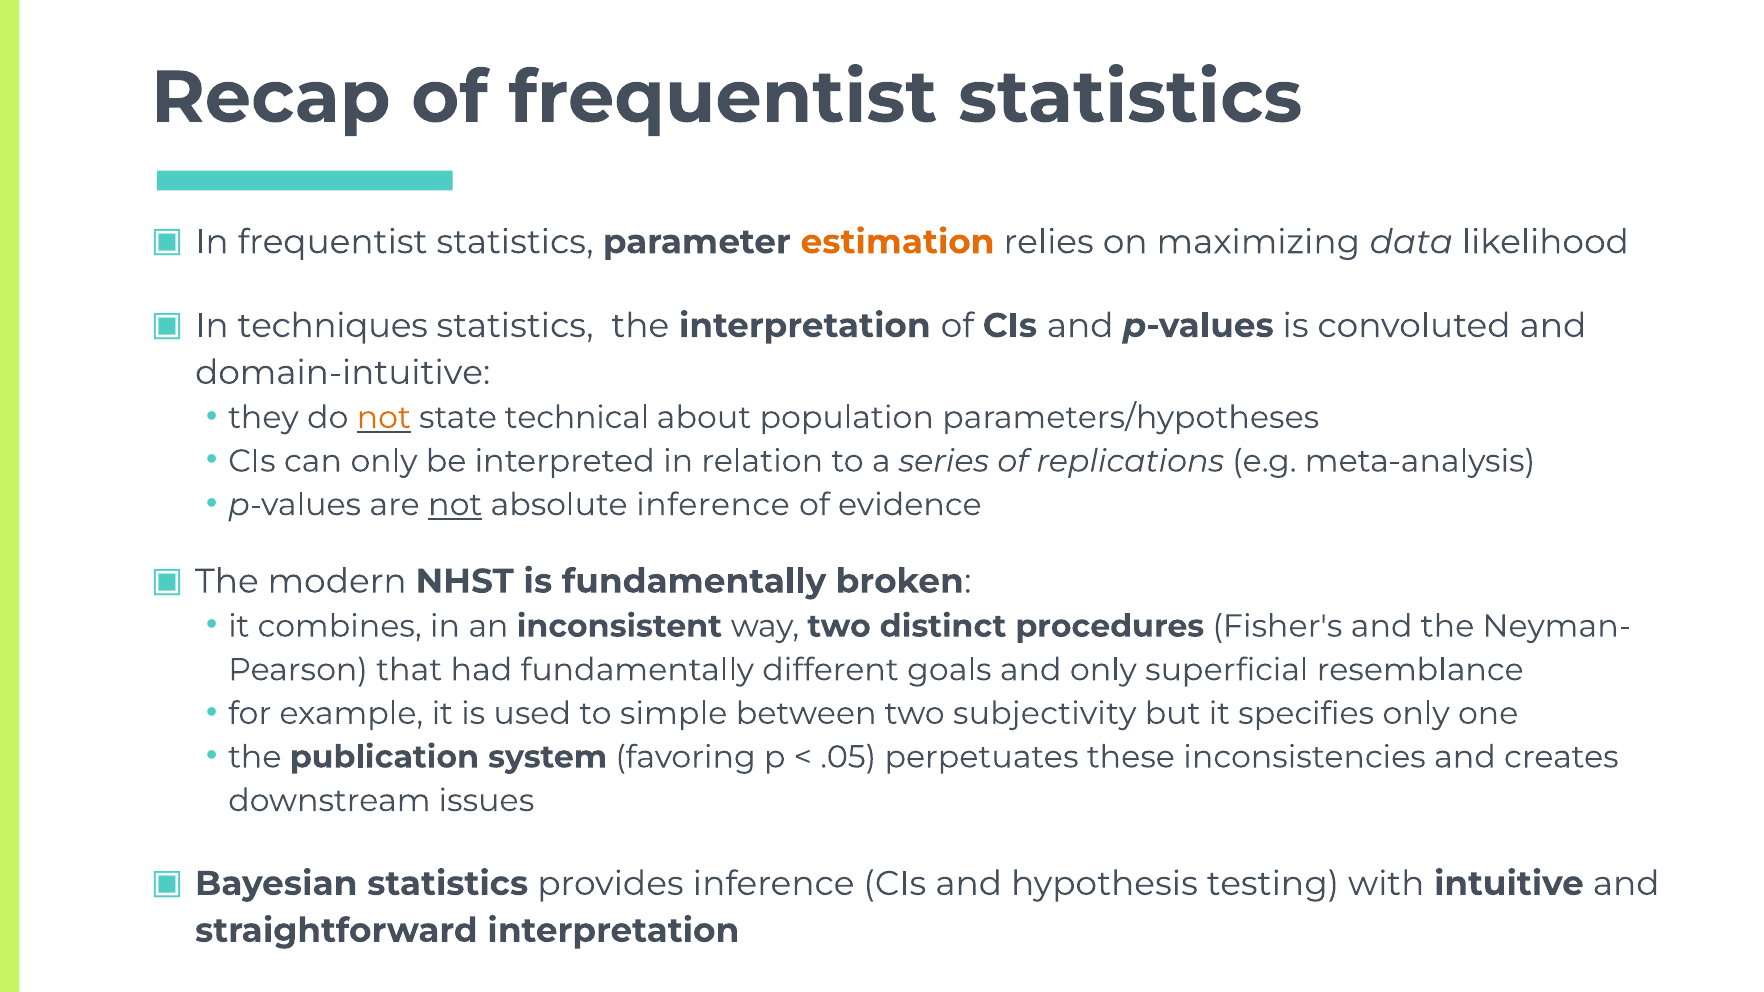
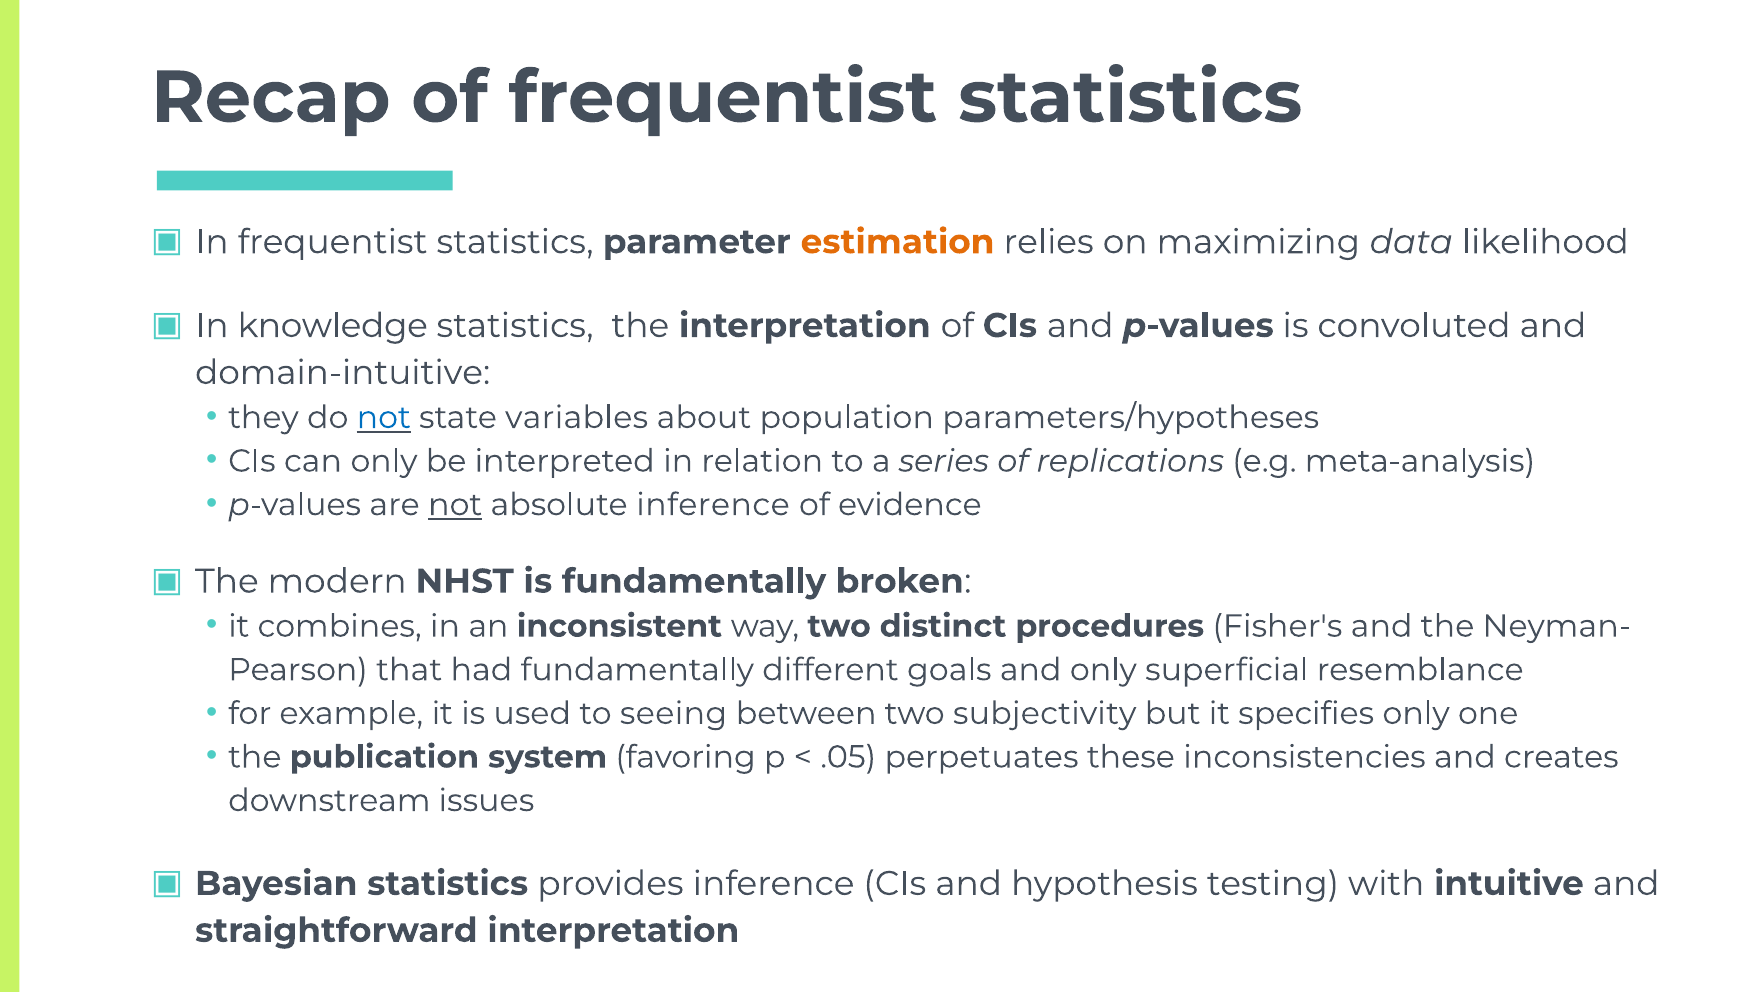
techniques: techniques -> knowledge
not at (384, 418) colour: orange -> blue
technical: technical -> variables
simple: simple -> seeing
